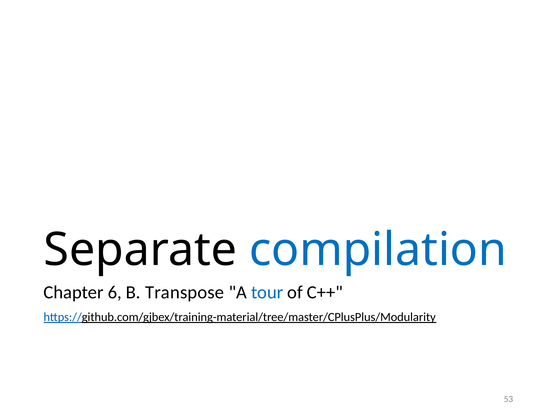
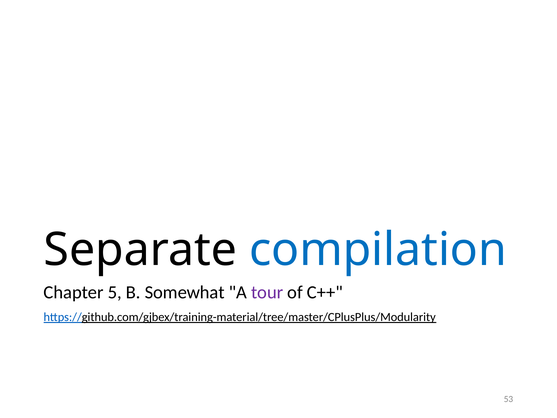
6: 6 -> 5
Transpose: Transpose -> Somewhat
tour colour: blue -> purple
